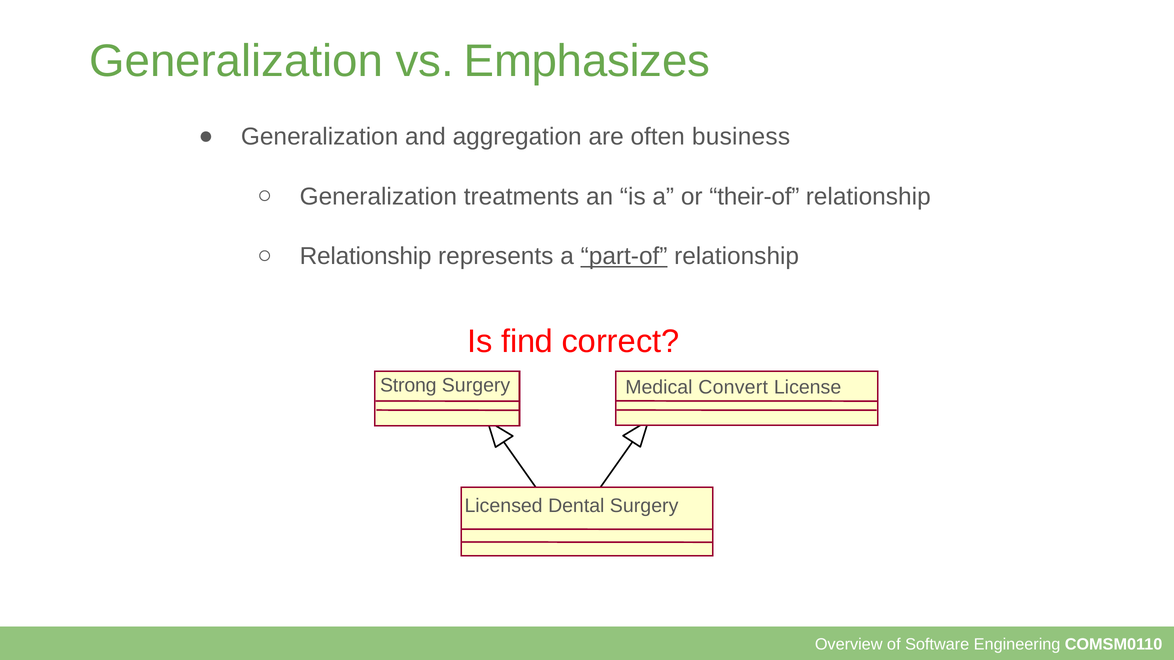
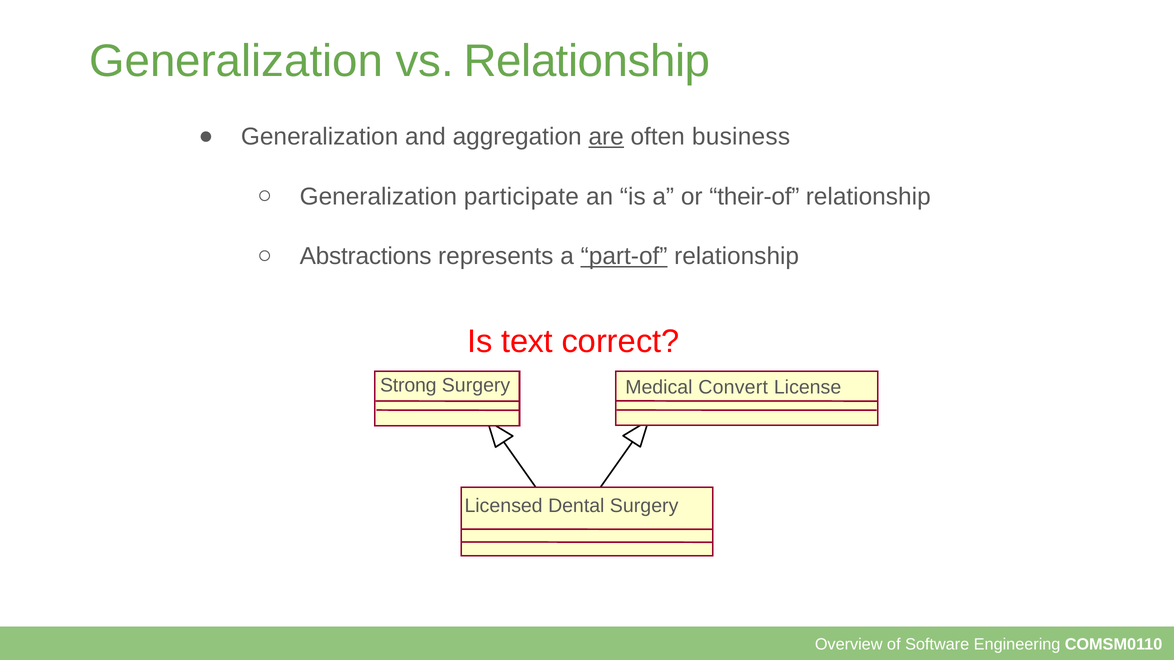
vs Emphasizes: Emphasizes -> Relationship
are underline: none -> present
treatments: treatments -> participate
Relationship at (366, 257): Relationship -> Abstractions
find: find -> text
